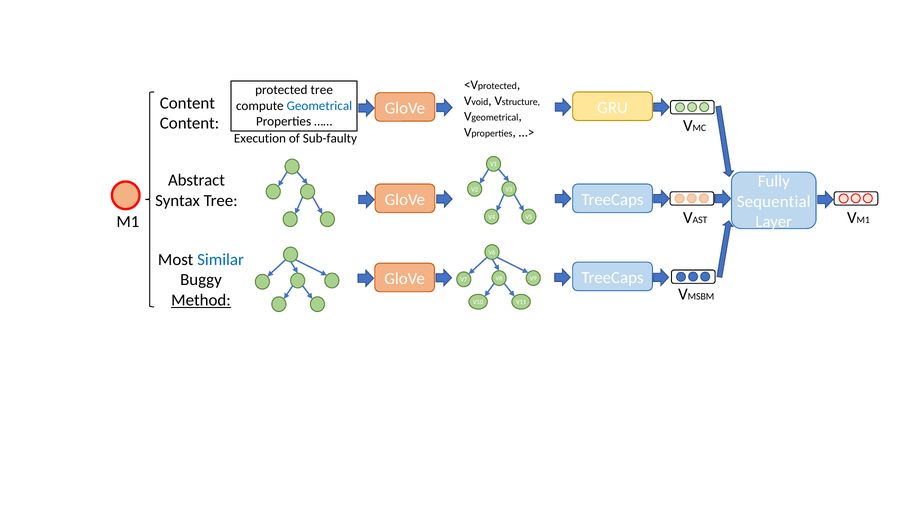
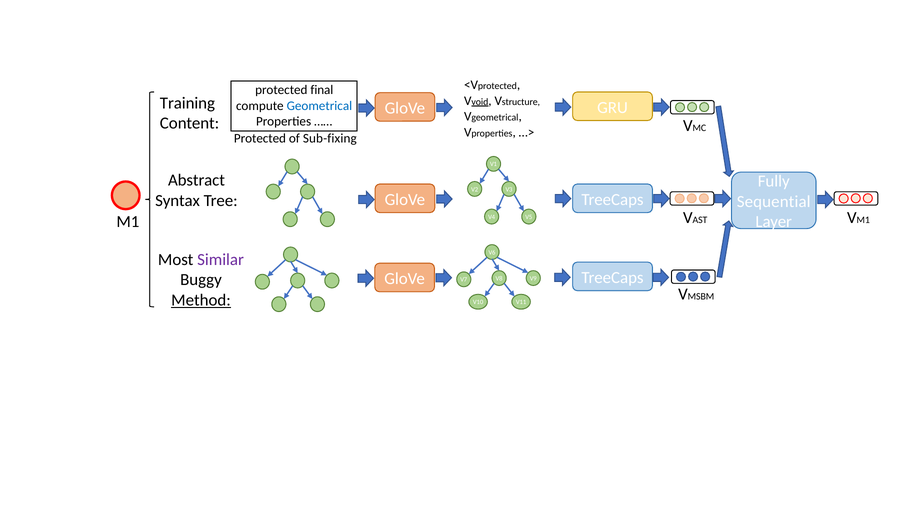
protected tree: tree -> final
void underline: none -> present
Content at (187, 103): Content -> Training
Execution at (260, 138): Execution -> Protected
Sub-faulty: Sub-faulty -> Sub-fixing
Similar colour: blue -> purple
